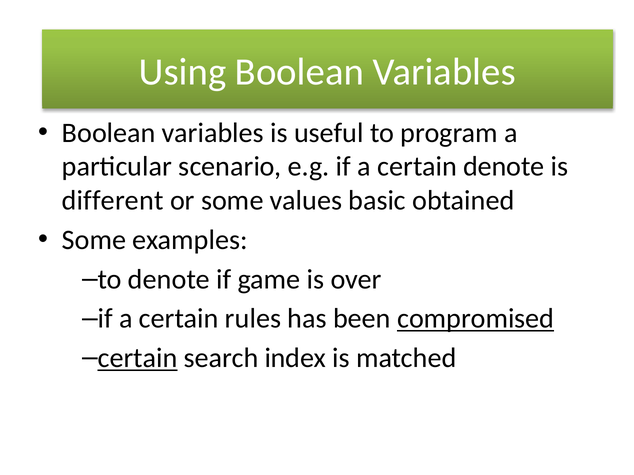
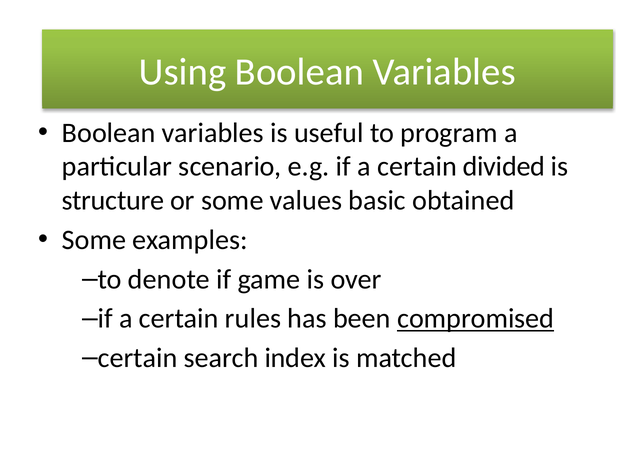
certain denote: denote -> divided
different: different -> structure
certain at (138, 358) underline: present -> none
